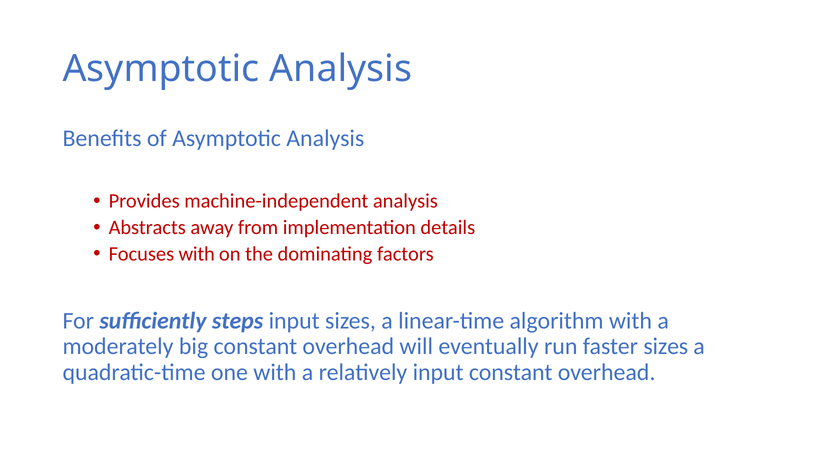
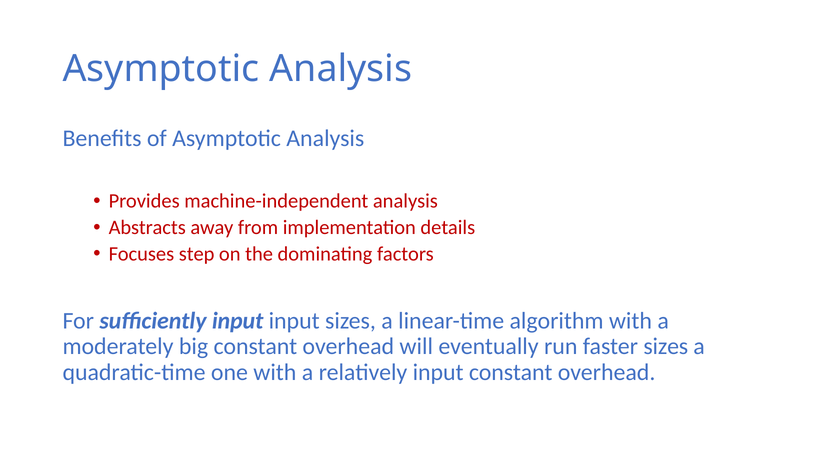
Focuses with: with -> step
sufficiently steps: steps -> input
